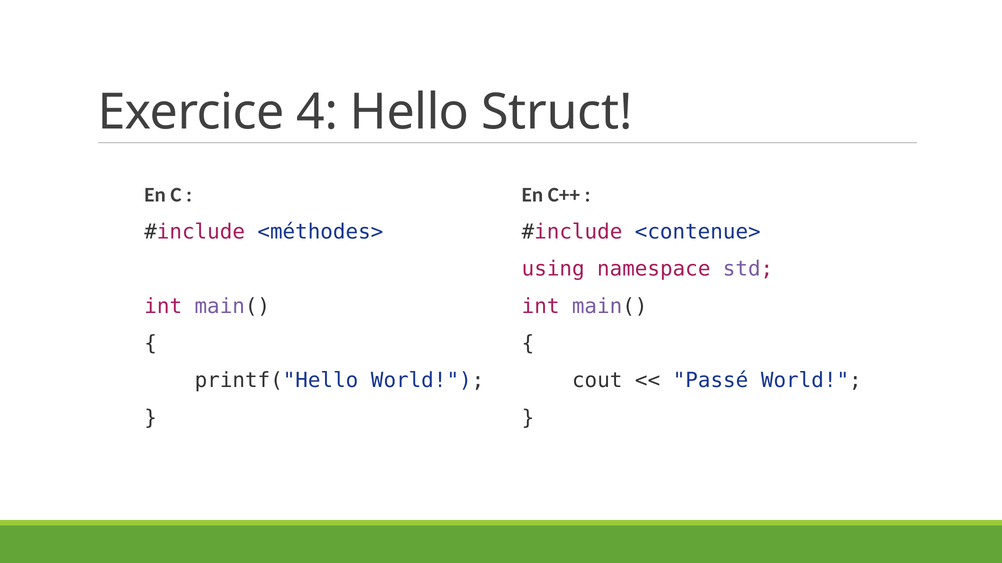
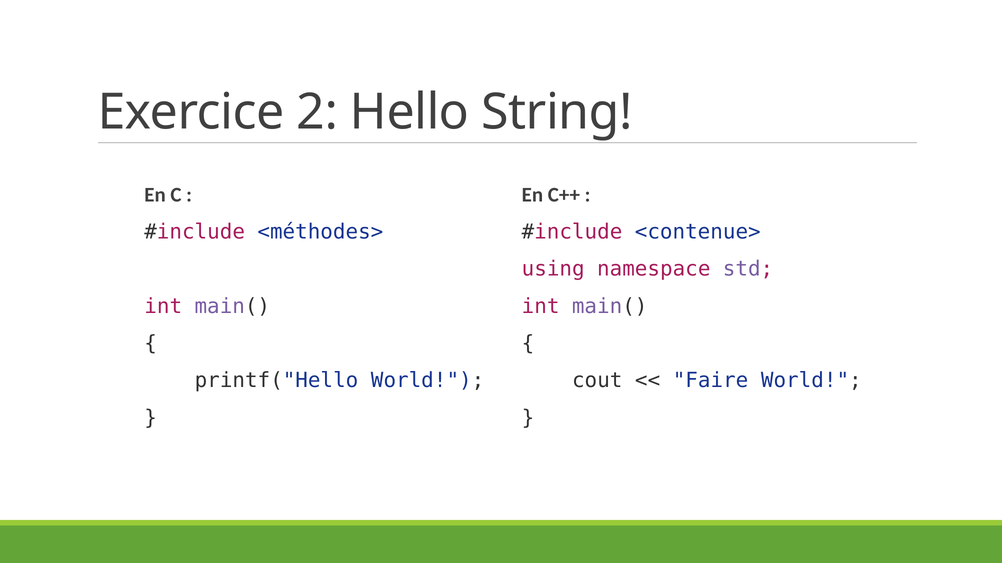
4: 4 -> 2
Struct: Struct -> String
Passé: Passé -> Faire
